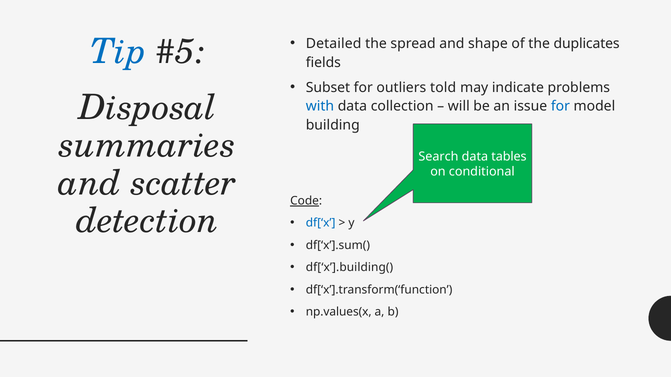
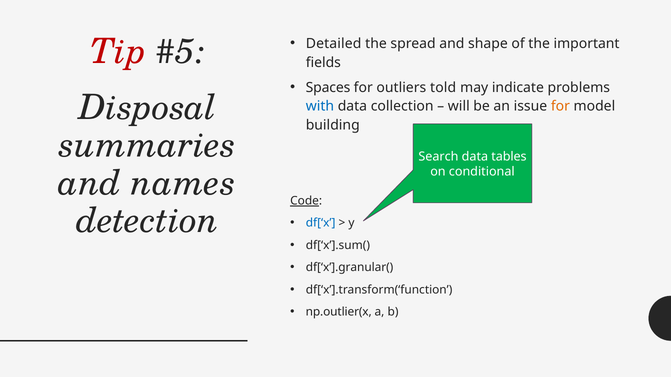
duplicates: duplicates -> important
Tip colour: blue -> red
Subset: Subset -> Spaces
for at (560, 106) colour: blue -> orange
scatter: scatter -> names
df[‘x’].building(: df[‘x’].building( -> df[‘x’].granular(
np.values(x: np.values(x -> np.outlier(x
